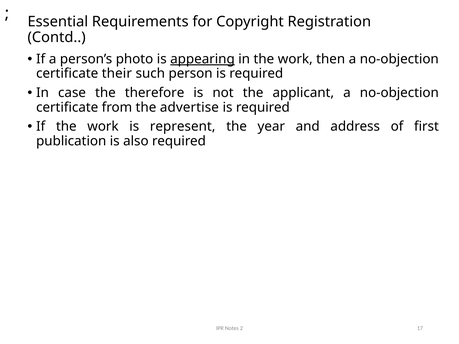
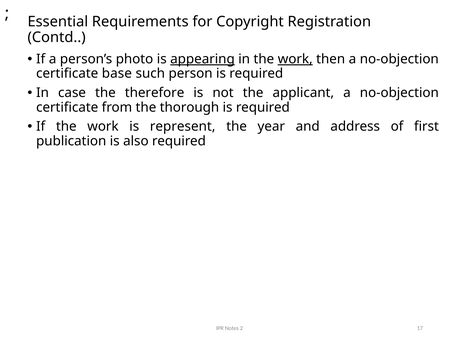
work at (295, 59) underline: none -> present
their: their -> base
advertise: advertise -> thorough
